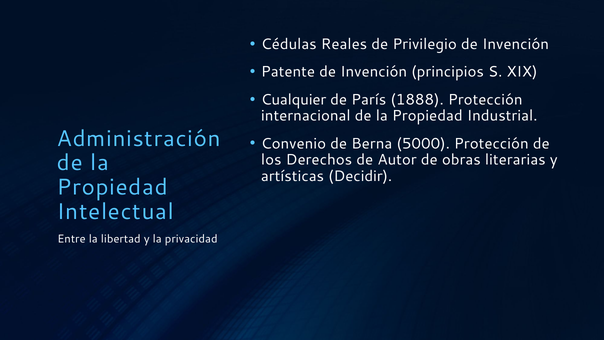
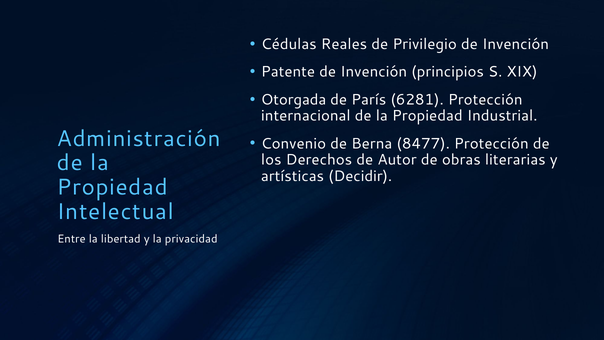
Cualquier: Cualquier -> Otorgada
1888: 1888 -> 6281
5000: 5000 -> 8477
